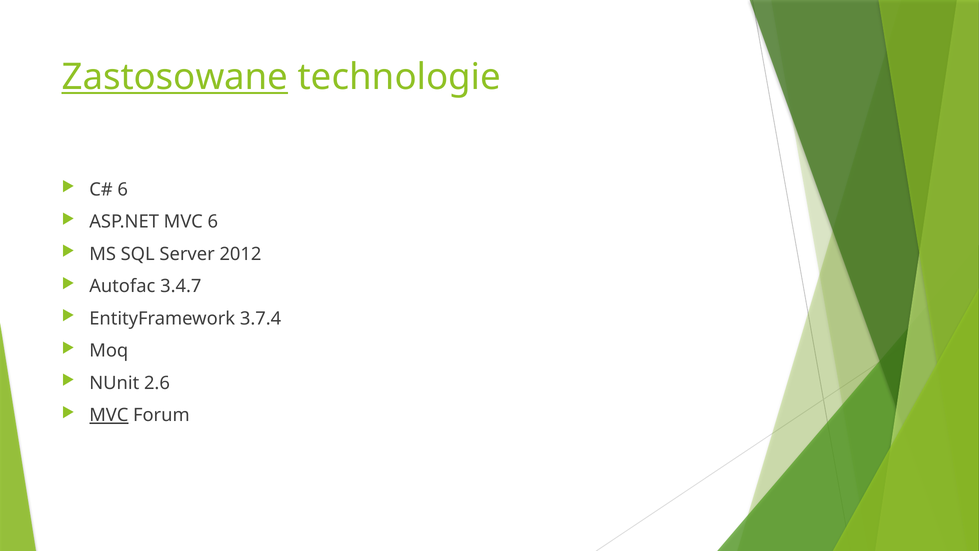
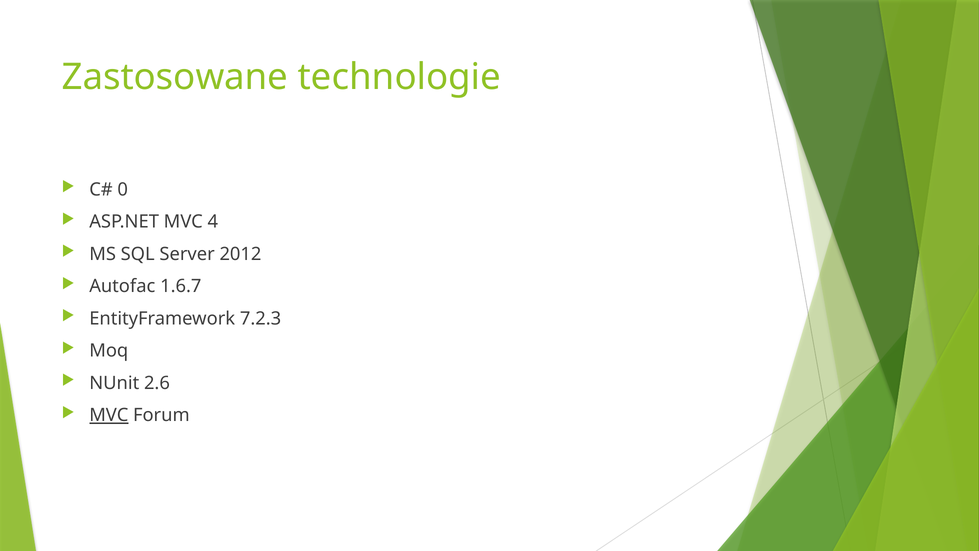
Zastosowane underline: present -> none
6 at (123, 189): 6 -> 0
MVC 6: 6 -> 4
3.4.7: 3.4.7 -> 1.6.7
3.7.4: 3.7.4 -> 7.2.3
